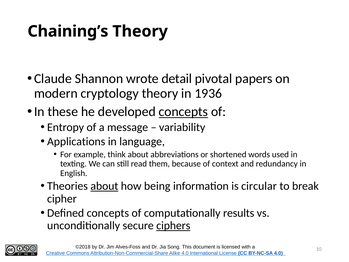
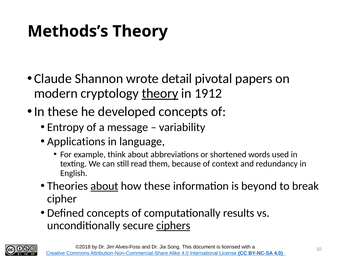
Chaining’s: Chaining’s -> Methods’s
theory at (160, 93) underline: none -> present
1936: 1936 -> 1912
concepts at (183, 112) underline: present -> none
how being: being -> these
circular: circular -> beyond
